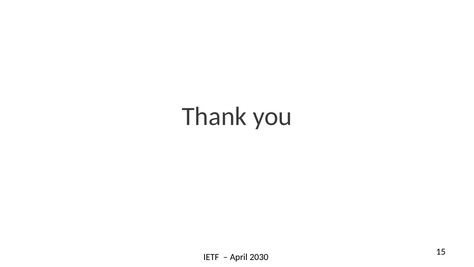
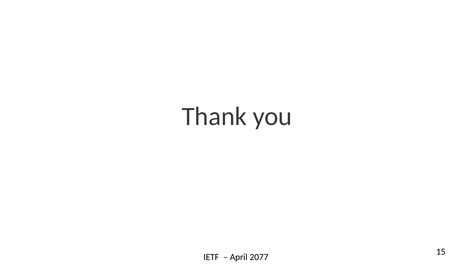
2030: 2030 -> 2077
